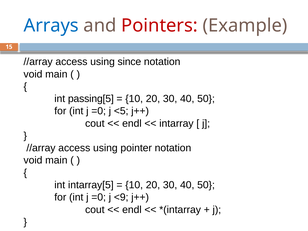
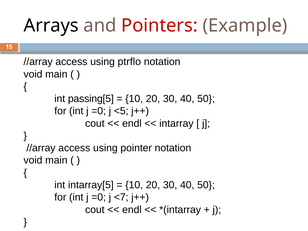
Arrays colour: blue -> black
since: since -> ptrflo
<9: <9 -> <7
